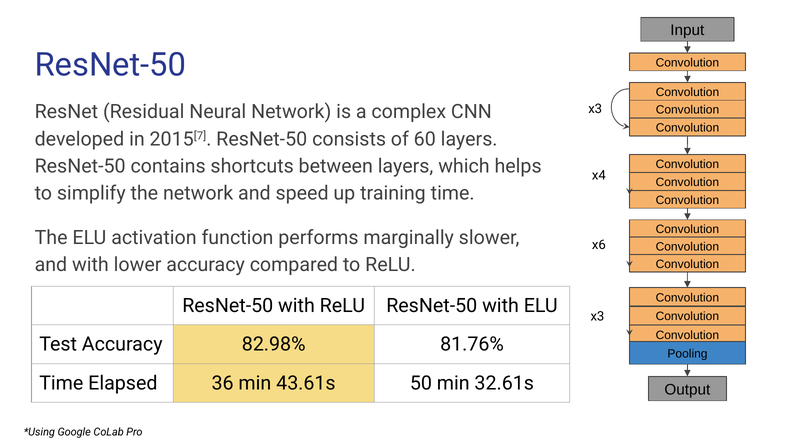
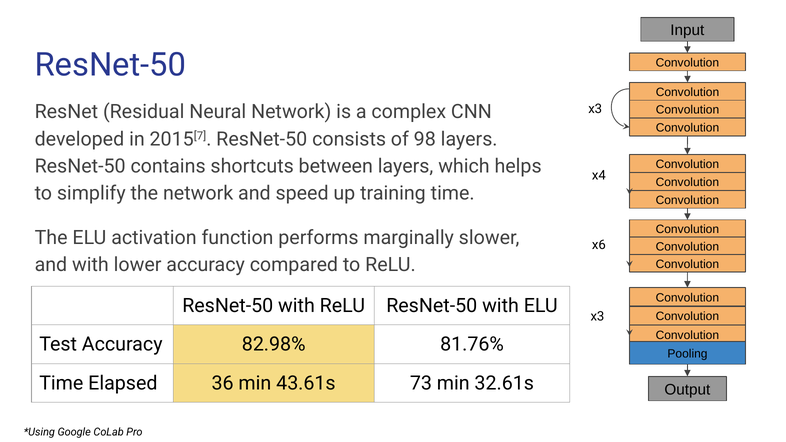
60: 60 -> 98
50: 50 -> 73
